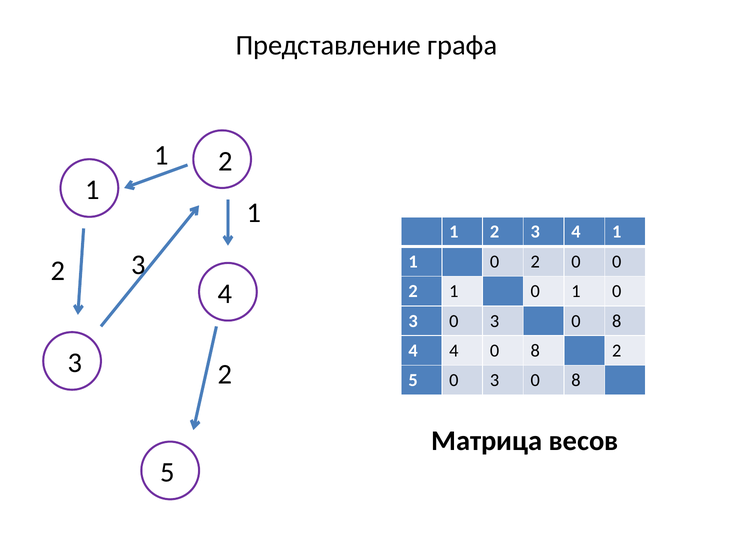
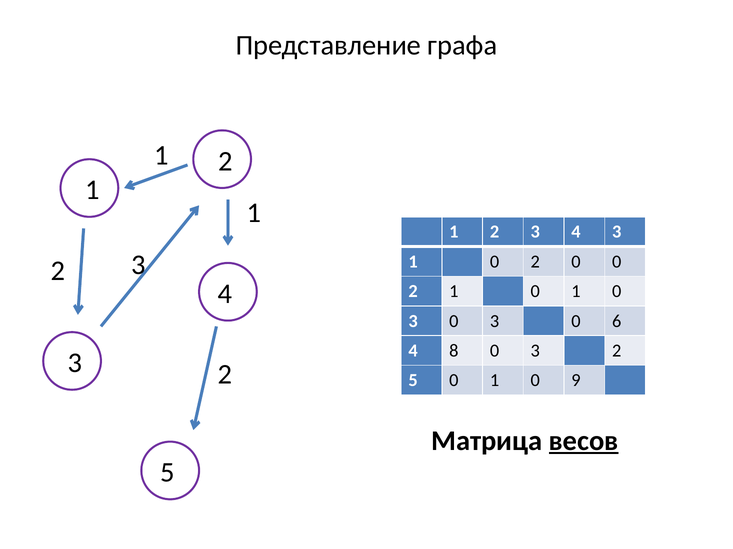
4 1: 1 -> 3
8 at (617, 321): 8 -> 6
4 4: 4 -> 8
8 at (535, 351): 8 -> 3
5 0 3: 3 -> 1
8 at (576, 381): 8 -> 9
весов underline: none -> present
